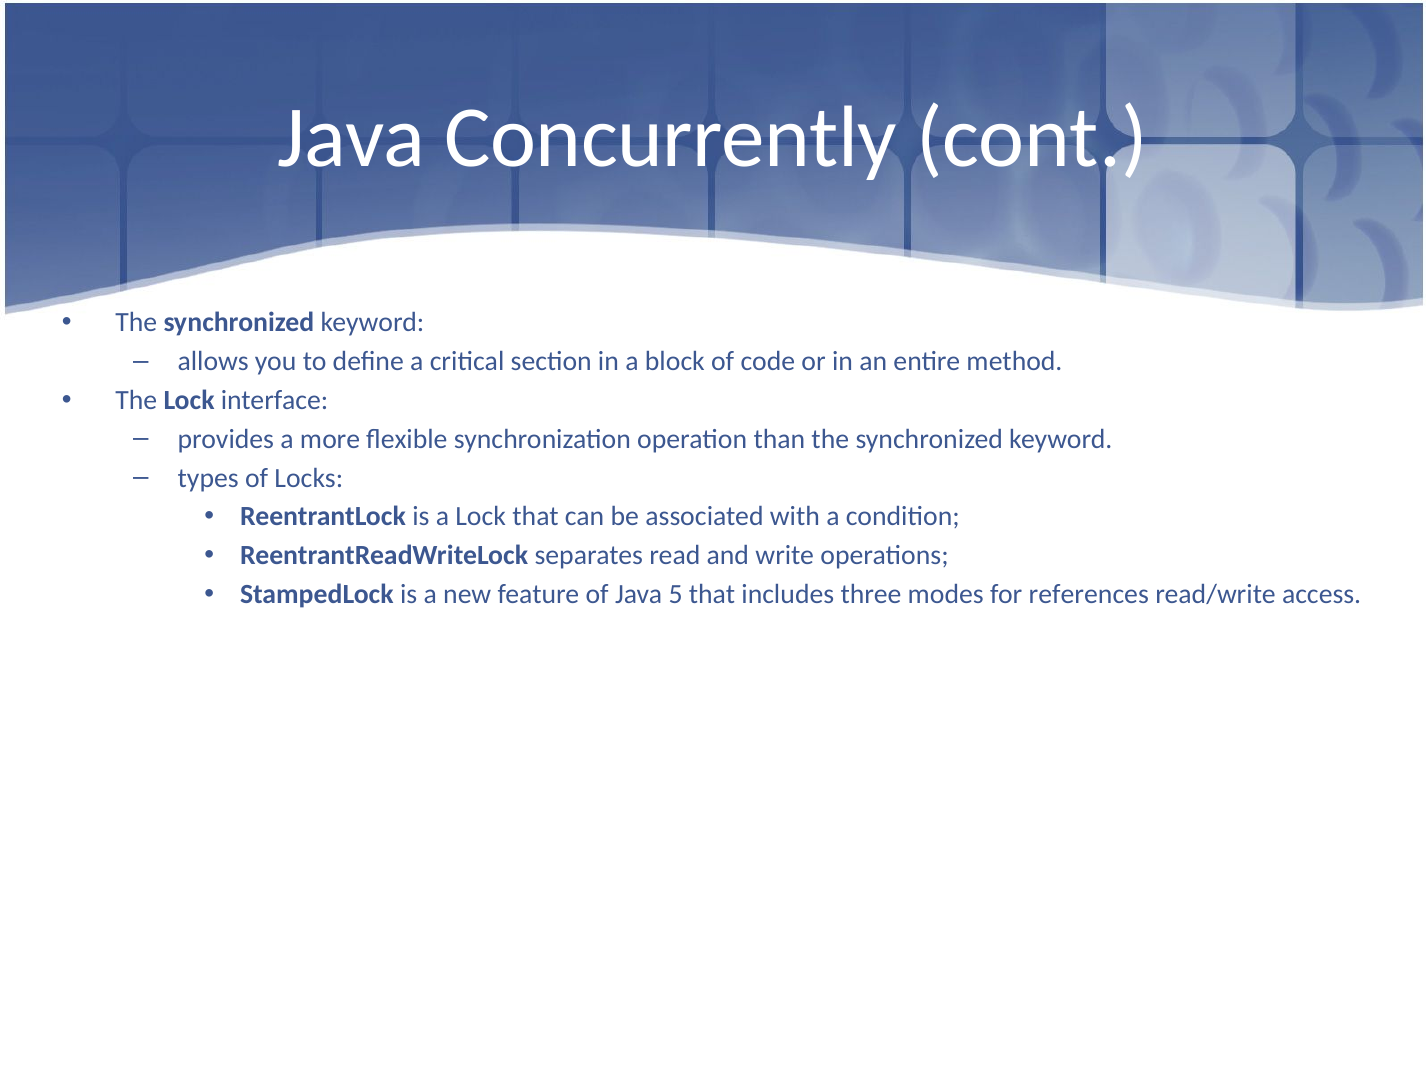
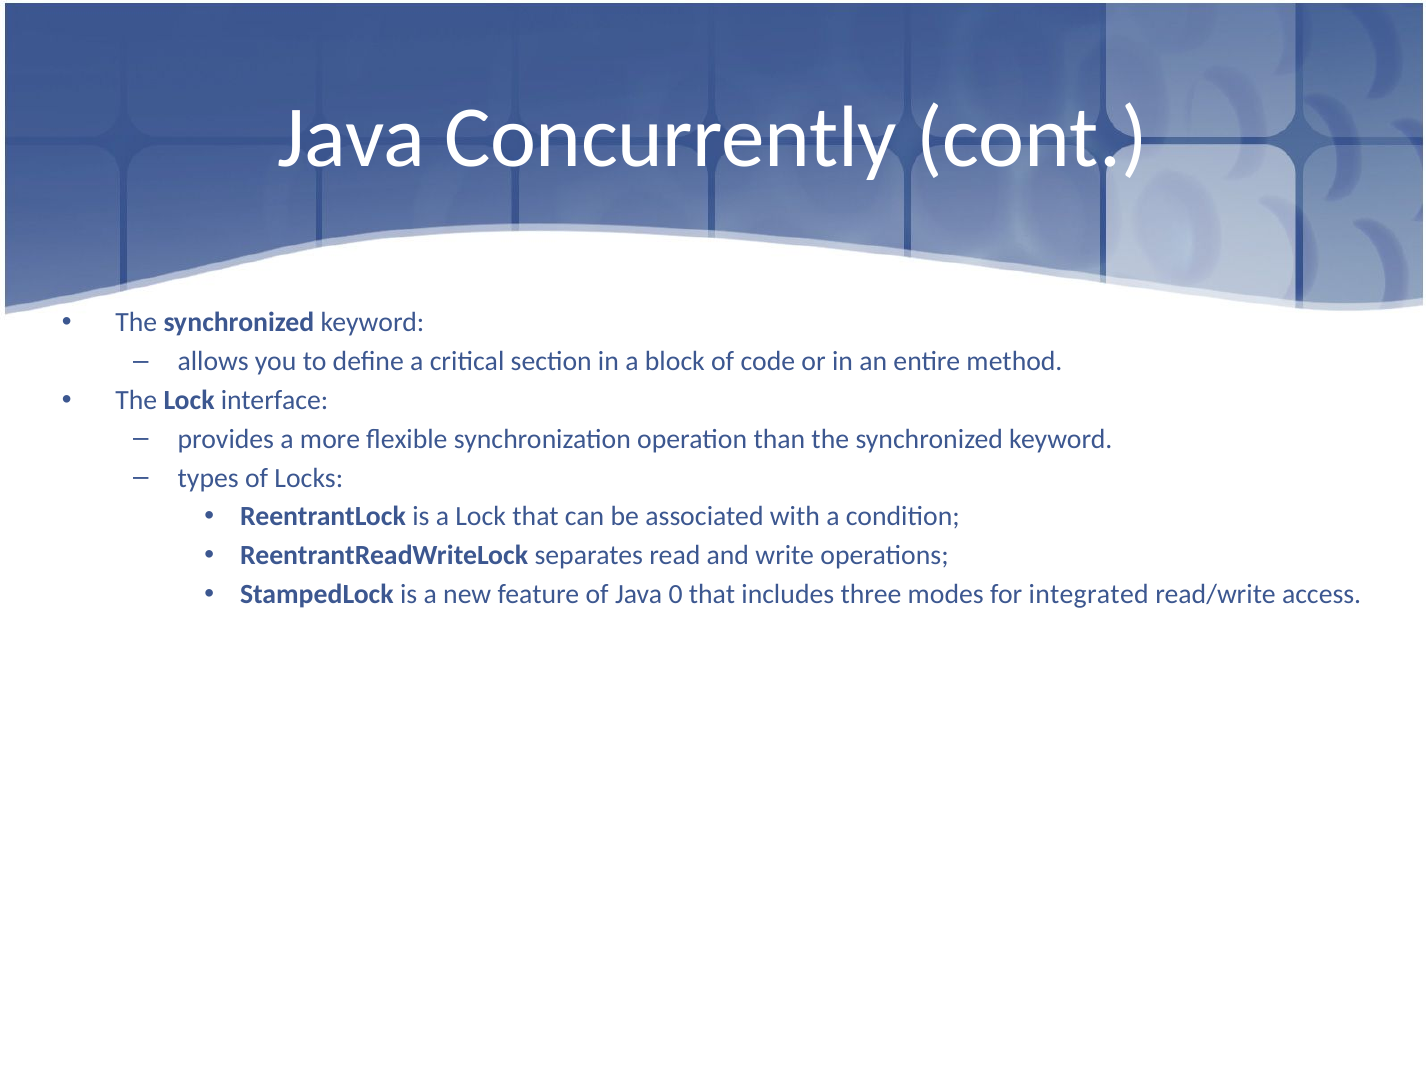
5: 5 -> 0
references: references -> integrated
